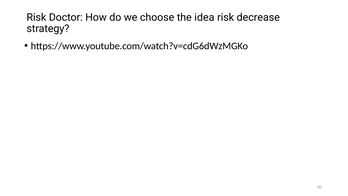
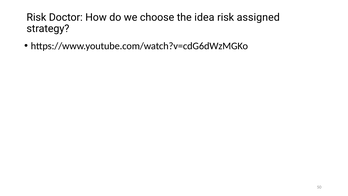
decrease: decrease -> assigned
